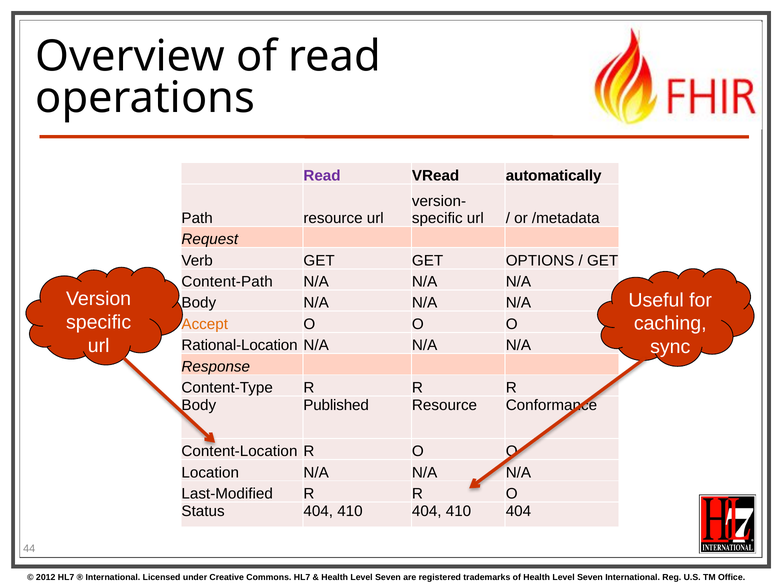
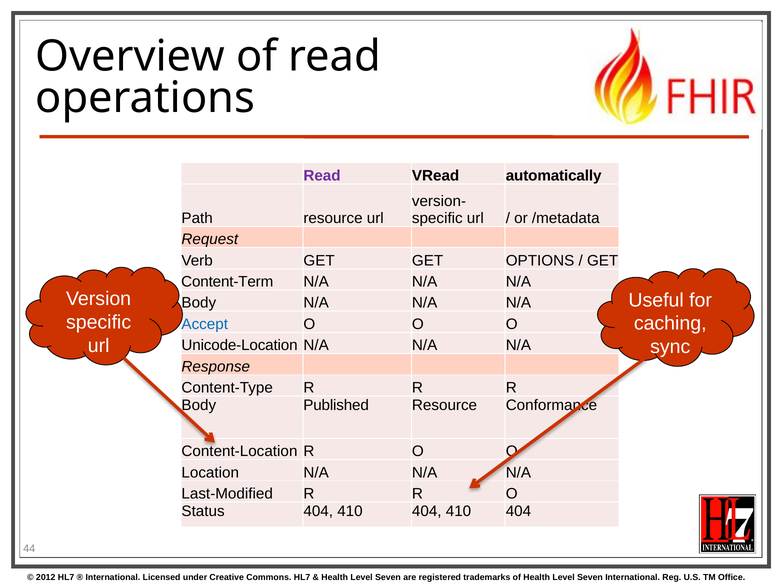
Content-Path: Content-Path -> Content-Term
Accept colour: orange -> blue
Rational-Location: Rational-Location -> Unicode-Location
